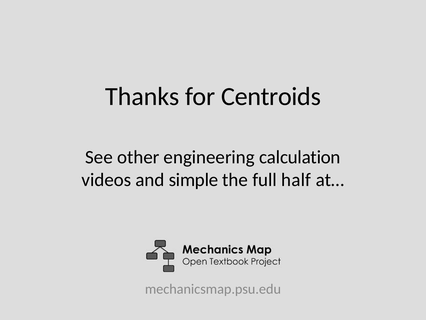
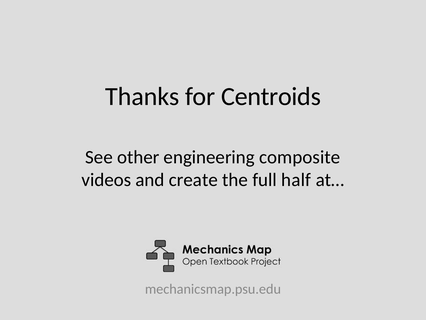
calculation: calculation -> composite
simple: simple -> create
